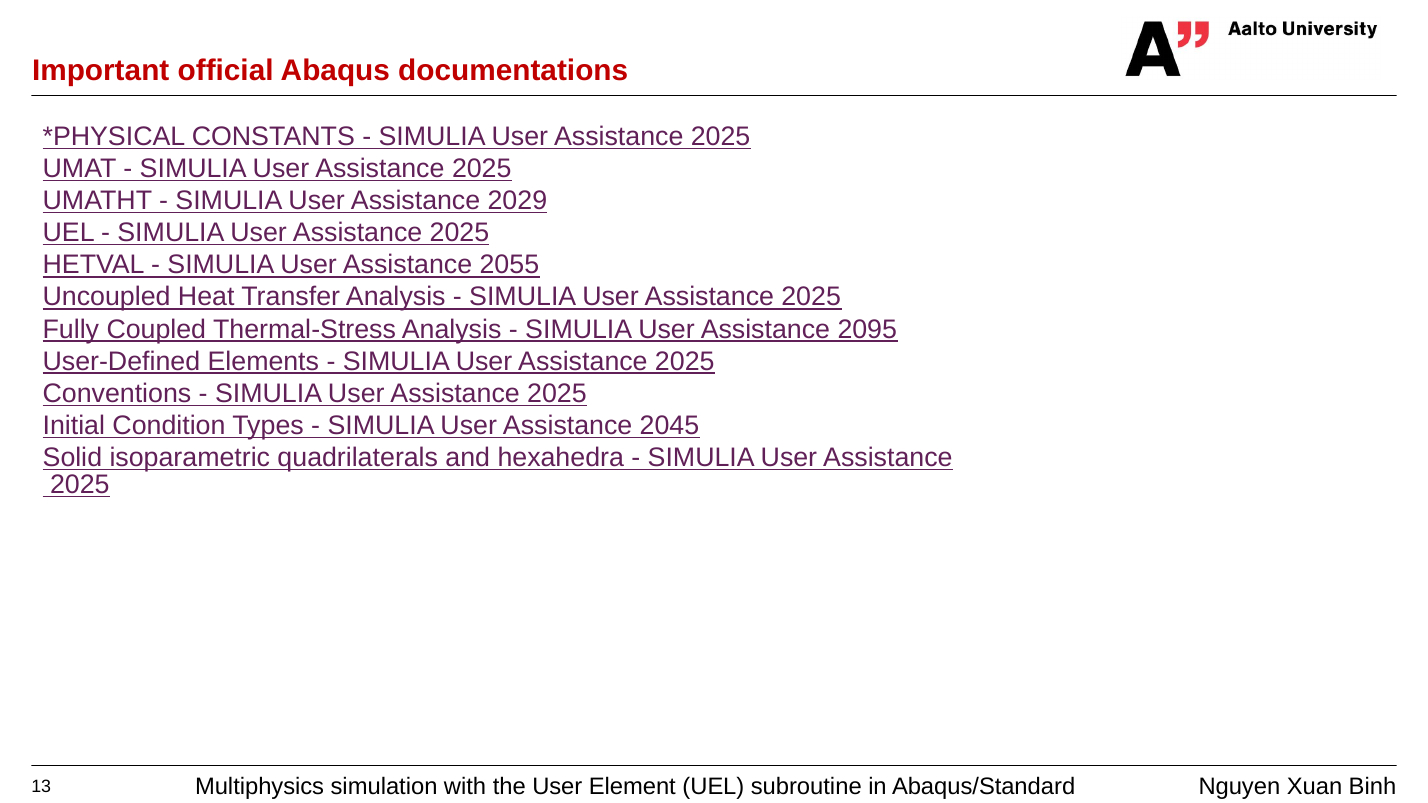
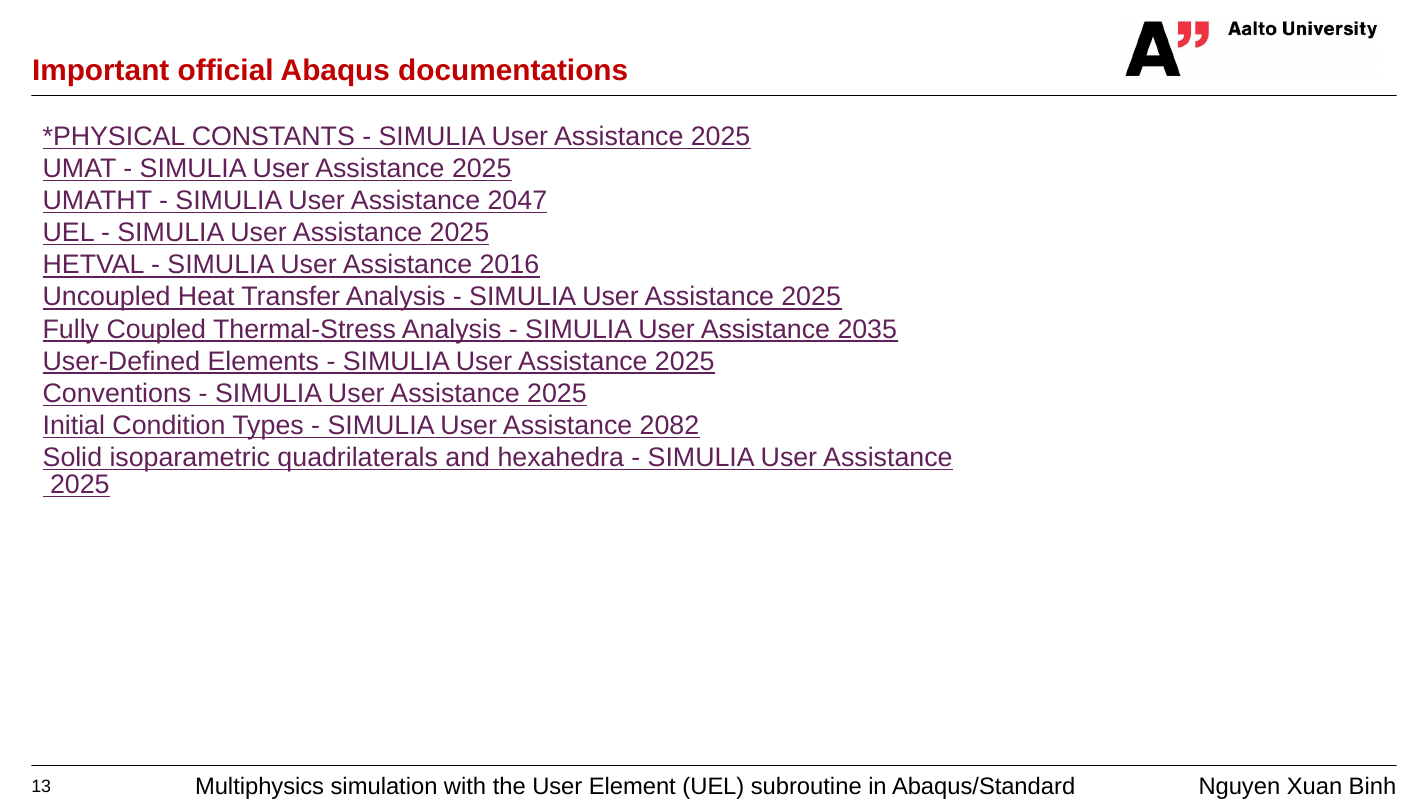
2029: 2029 -> 2047
2055: 2055 -> 2016
2095: 2095 -> 2035
2045: 2045 -> 2082
